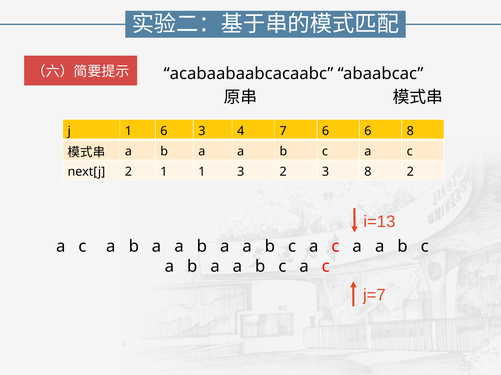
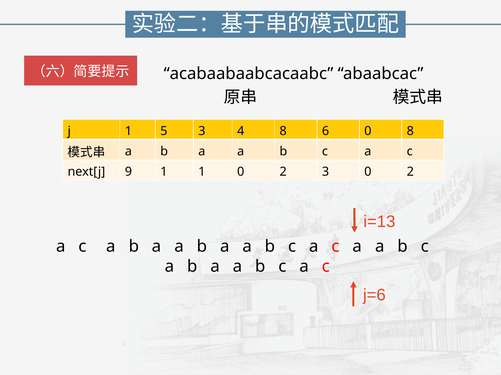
1 6: 6 -> 5
4 7: 7 -> 8
6 6: 6 -> 0
next[j 2: 2 -> 9
1 3: 3 -> 0
3 8: 8 -> 0
j=7: j=7 -> j=6
